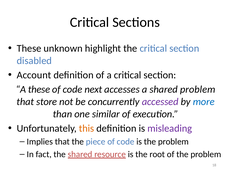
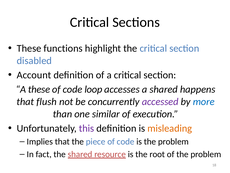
unknown: unknown -> functions
next: next -> loop
shared problem: problem -> happens
store: store -> flush
this colour: orange -> purple
misleading colour: purple -> orange
